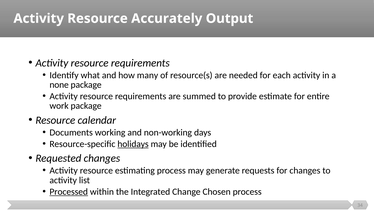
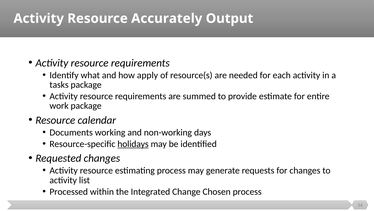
many: many -> apply
none: none -> tasks
Processed underline: present -> none
